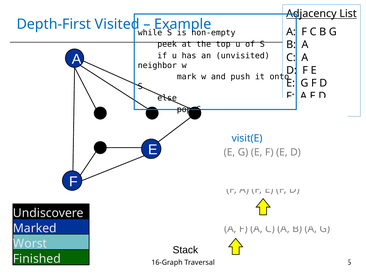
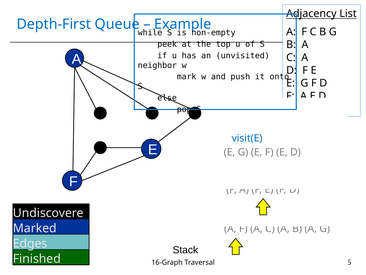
Visited: Visited -> Queue
Worst: Worst -> Edges
